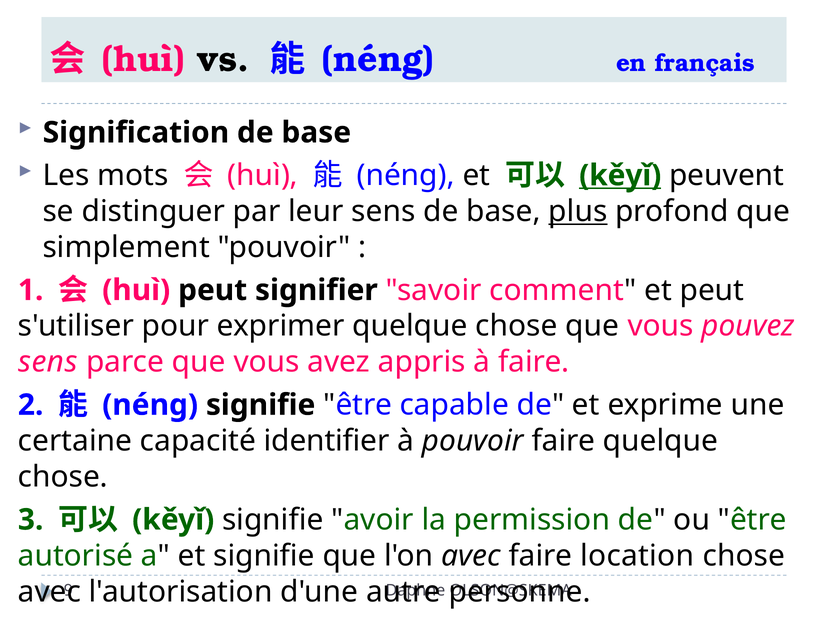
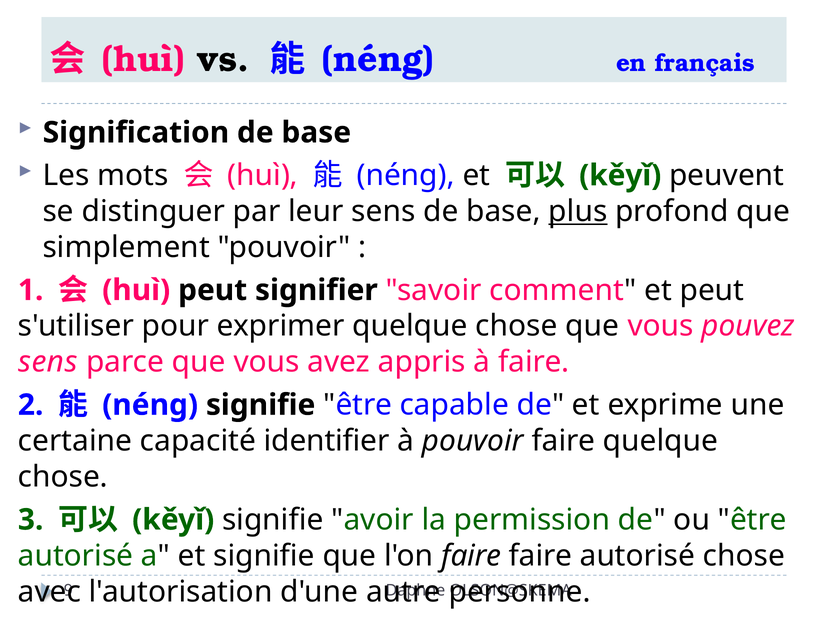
kěyǐ at (620, 175) underline: present -> none
l'on avec: avec -> faire
faire location: location -> autorisé
